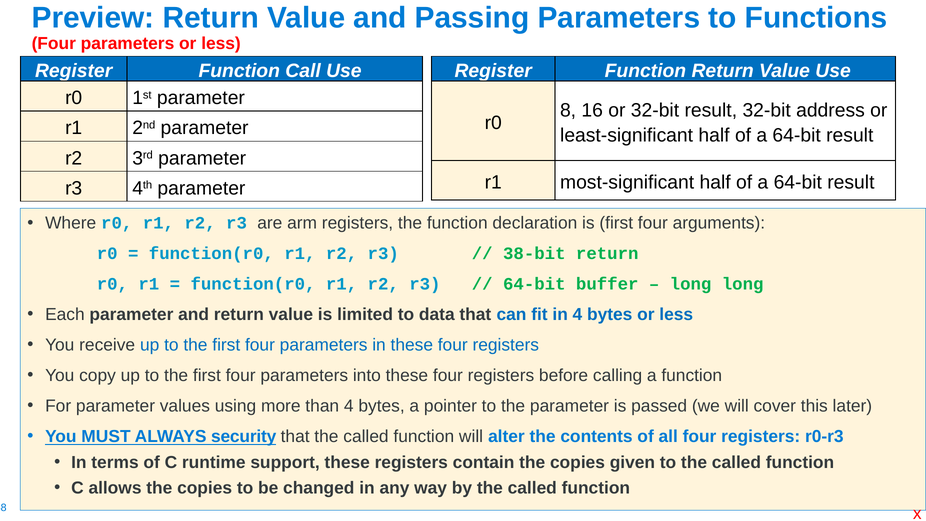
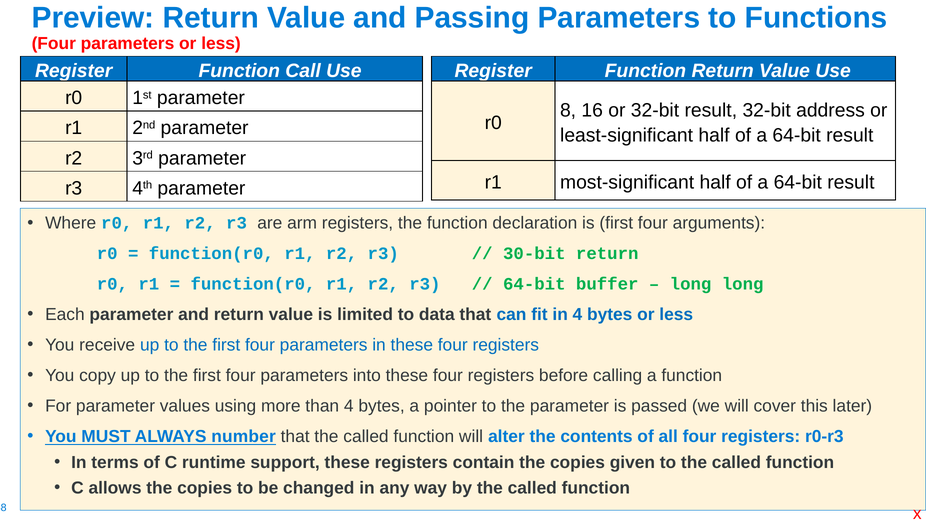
38-bit: 38-bit -> 30-bit
security: security -> number
